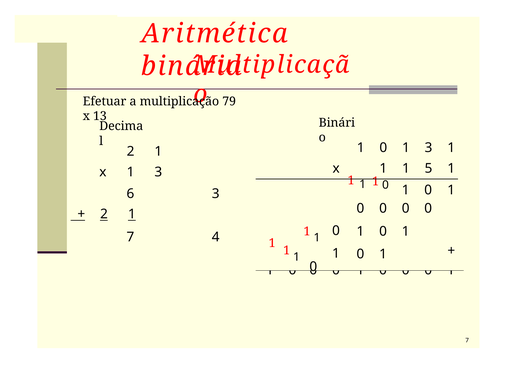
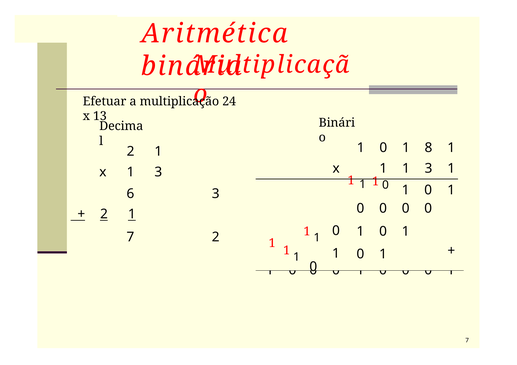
79: 79 -> 24
0 1 3: 3 -> 8
1 1 5: 5 -> 3
7 4: 4 -> 2
